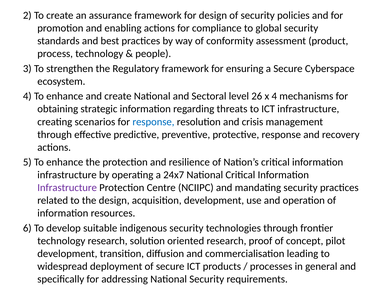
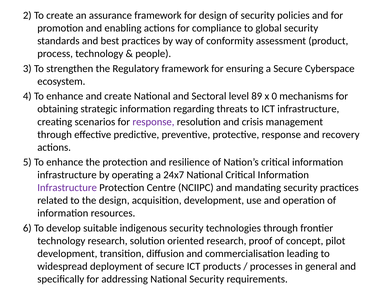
26: 26 -> 89
x 4: 4 -> 0
response at (153, 122) colour: blue -> purple
